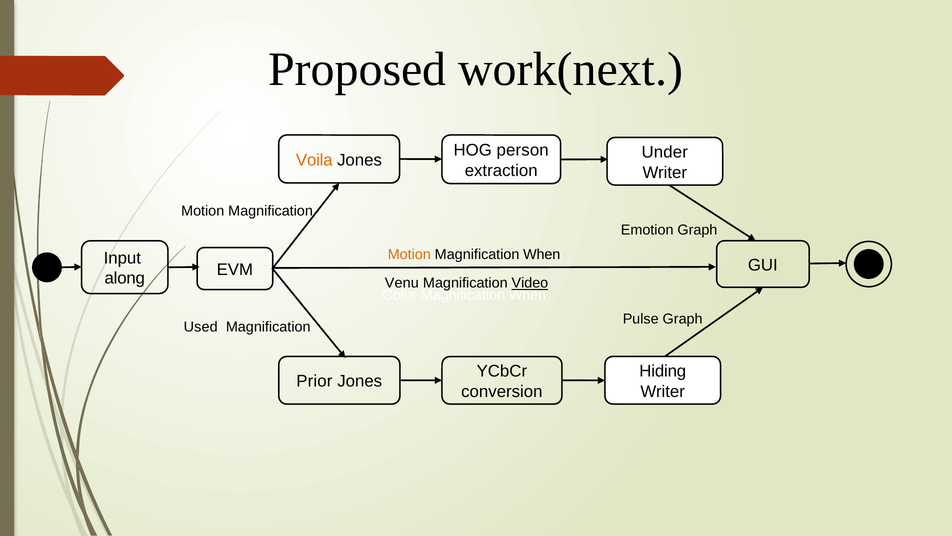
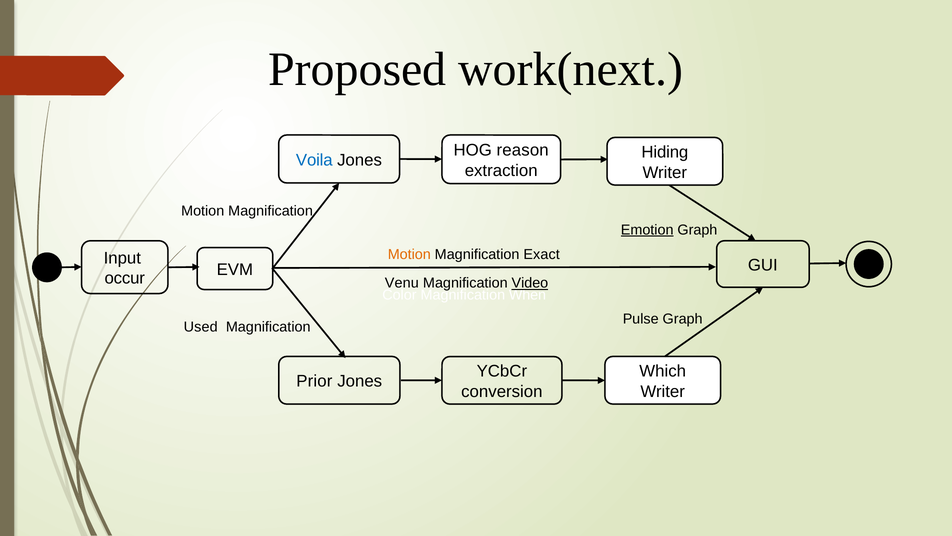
person: person -> reason
Under: Under -> Hiding
Voila colour: orange -> blue
Emotion underline: none -> present
When at (542, 255): When -> Exact
along: along -> occur
Hiding: Hiding -> Which
